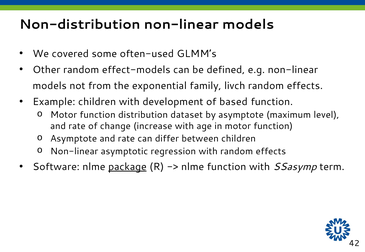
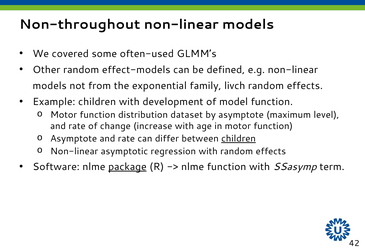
Non-distribution: Non-distribution -> Non-throughout
based: based -> model
children at (239, 139) underline: none -> present
